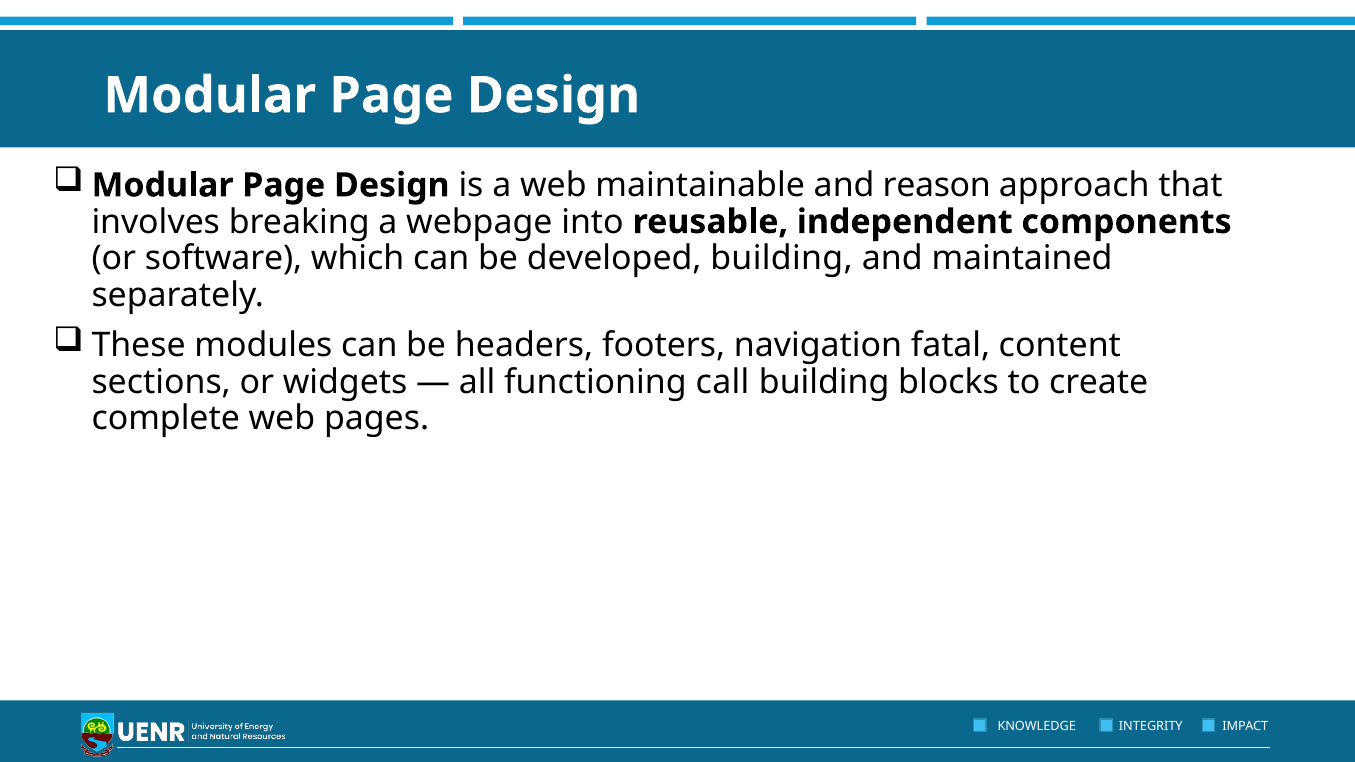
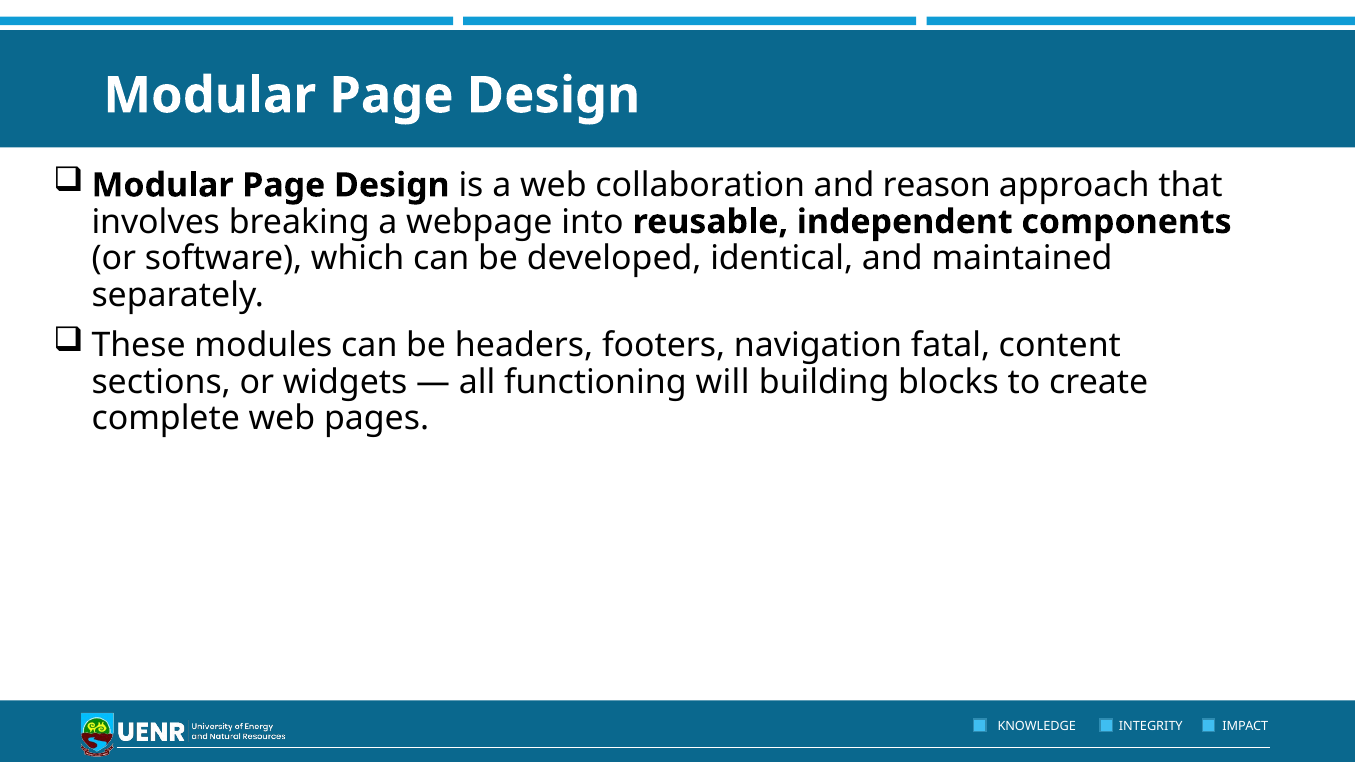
maintainable: maintainable -> collaboration
developed building: building -> identical
call: call -> will
